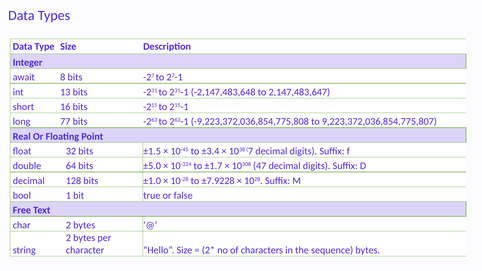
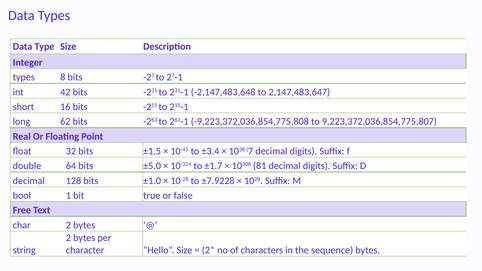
await at (24, 77): await -> types
13: 13 -> 42
77: 77 -> 62
47: 47 -> 81
